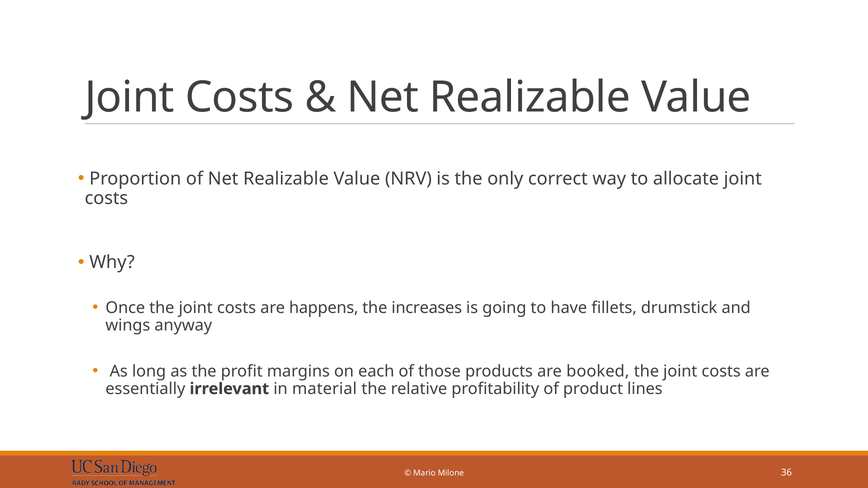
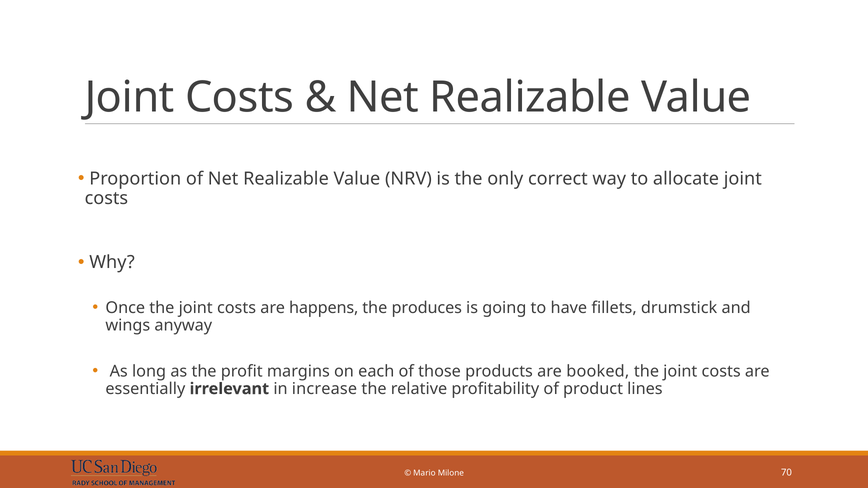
increases: increases -> produces
material: material -> increase
36: 36 -> 70
